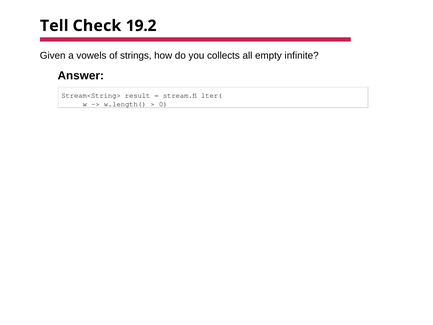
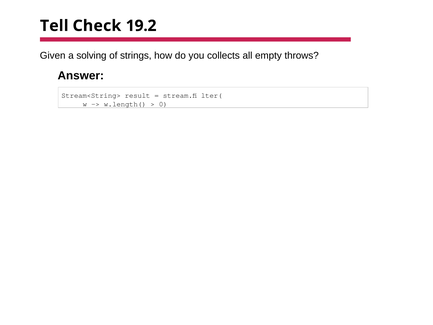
vowels: vowels -> solving
infinite: infinite -> throws
